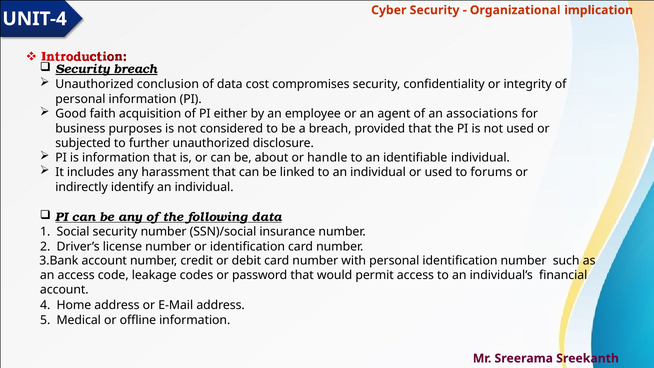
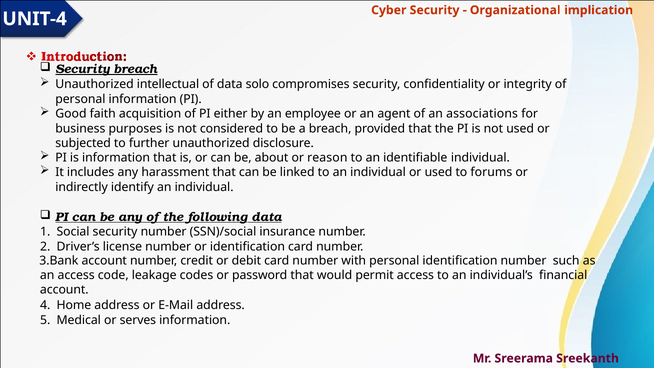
conclusion: conclusion -> intellectual
cost: cost -> solo
handle: handle -> reason
offline: offline -> serves
